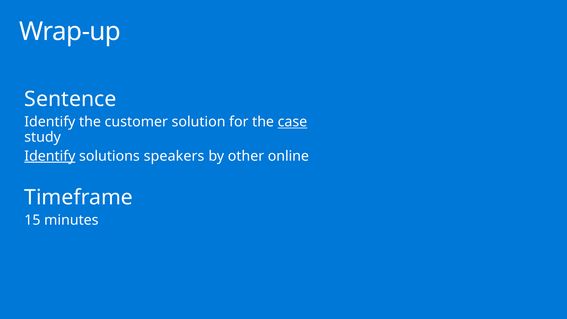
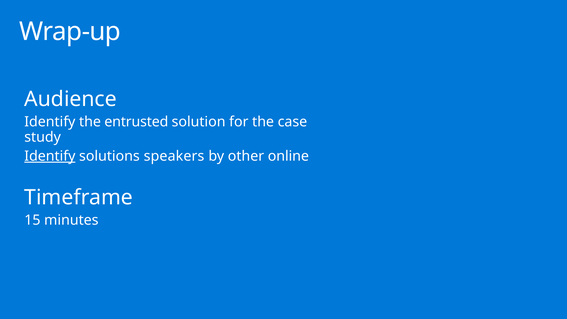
Sentence: Sentence -> Audience
customer: customer -> entrusted
case underline: present -> none
